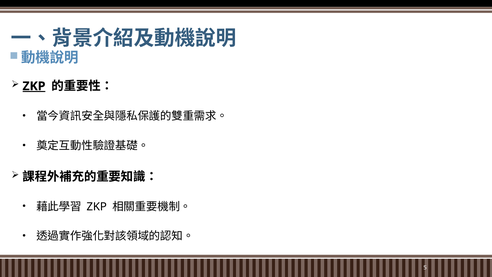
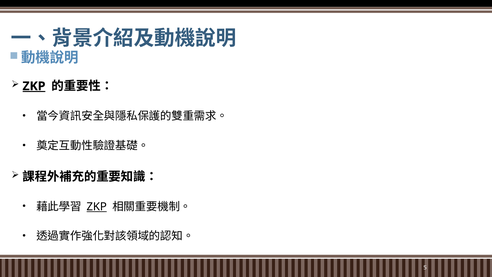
ZKP at (97, 207) underline: none -> present
